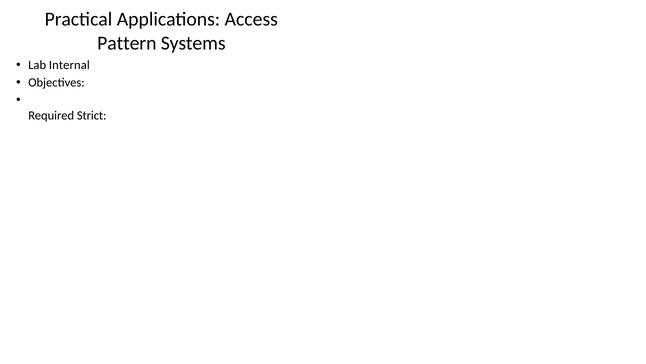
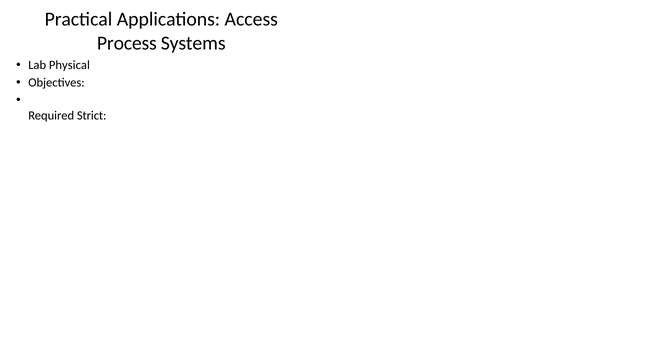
Pattern: Pattern -> Process
Internal: Internal -> Physical
